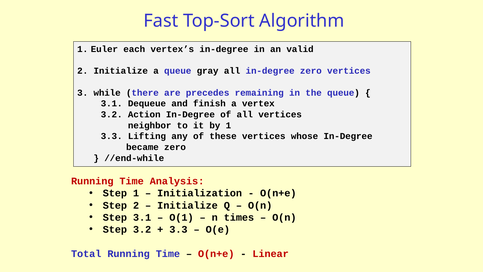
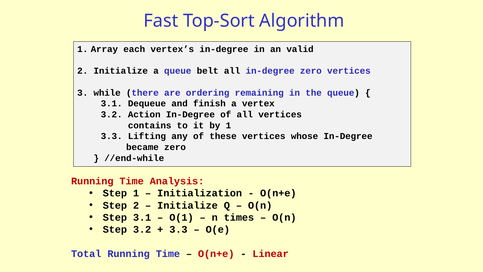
Euler: Euler -> Array
gray: gray -> belt
precedes: precedes -> ordering
neighbor: neighbor -> contains
